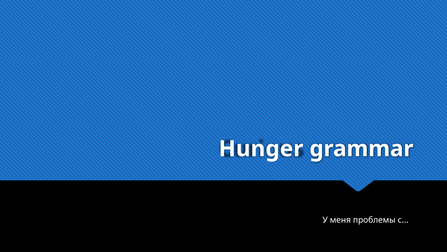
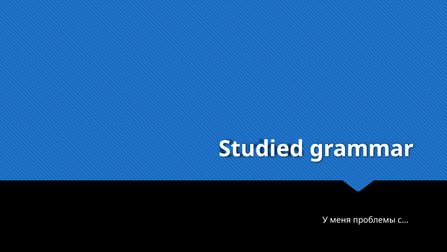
Hunger: Hunger -> Studied
